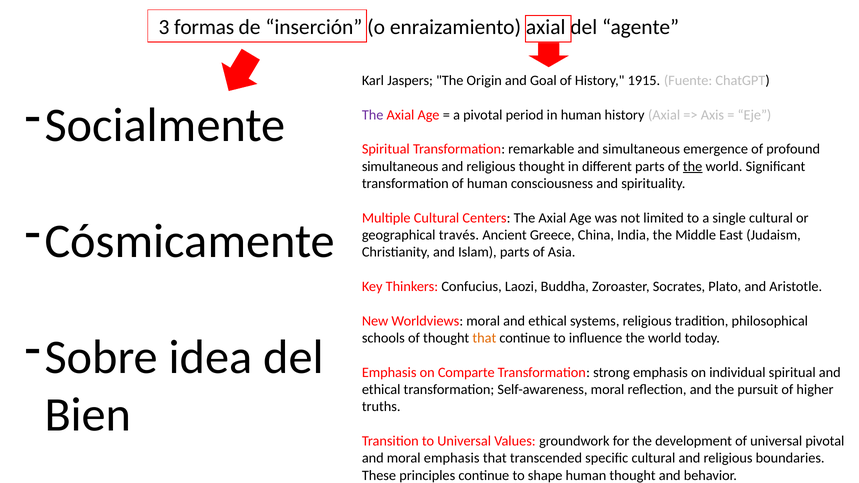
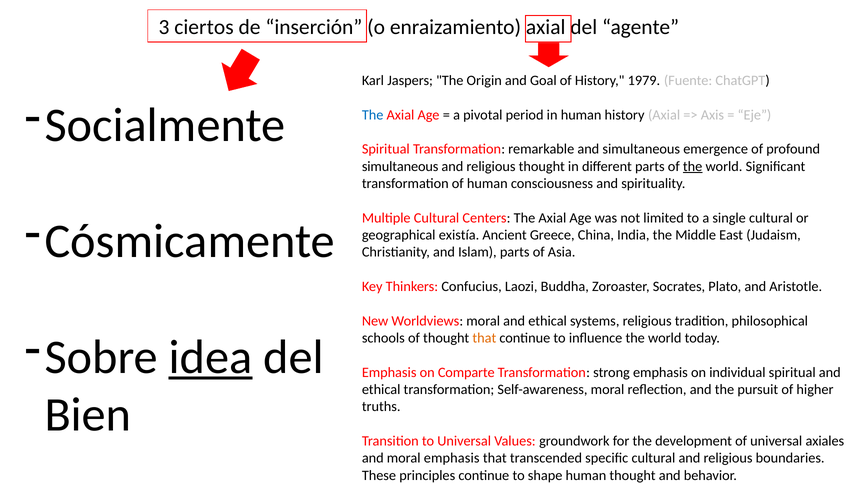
formas: formas -> ciertos
1915: 1915 -> 1979
The at (373, 115) colour: purple -> blue
través: través -> existía
idea underline: none -> present
universal pivotal: pivotal -> axiales
